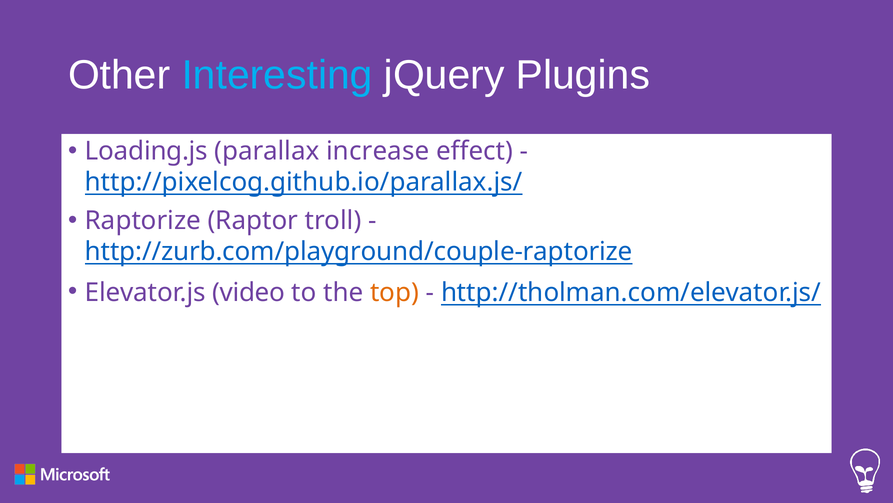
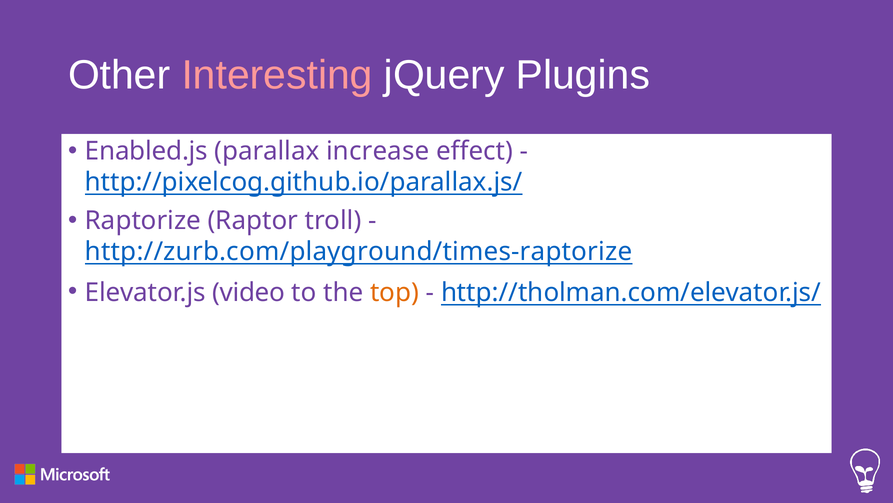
Interesting colour: light blue -> pink
Loading.js: Loading.js -> Enabled.js
http://zurb.com/playground/couple-raptorize: http://zurb.com/playground/couple-raptorize -> http://zurb.com/playground/times-raptorize
